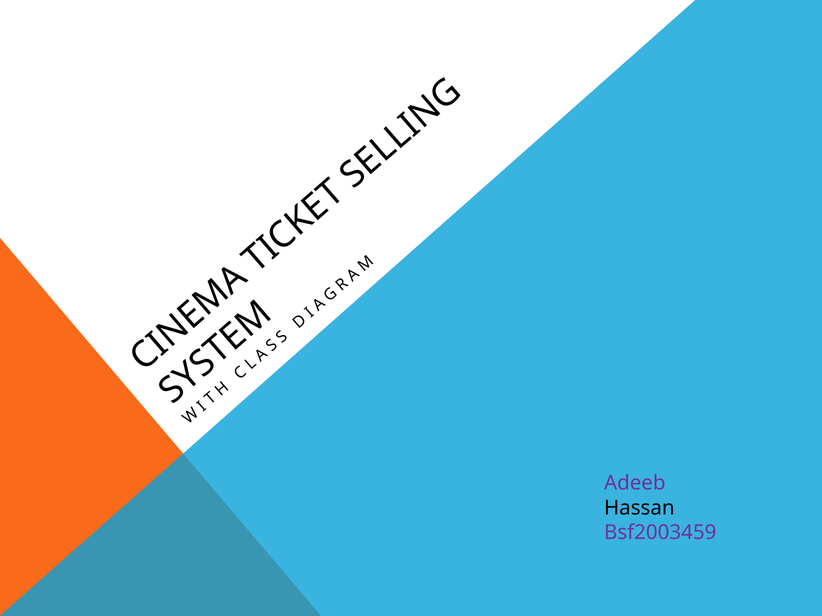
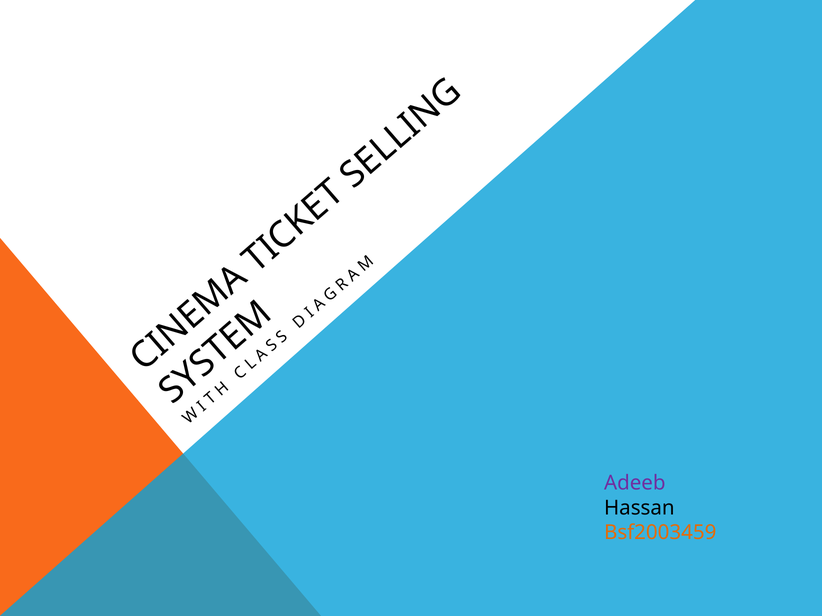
Bsf2003459 colour: purple -> orange
